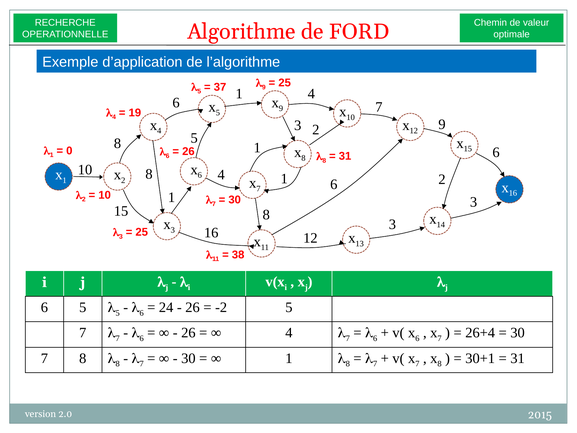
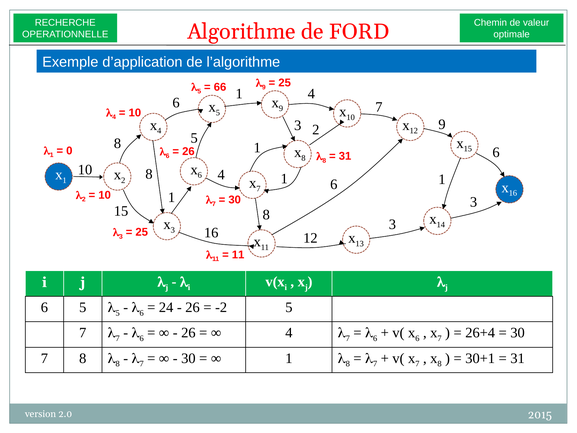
37: 37 -> 66
19 at (135, 113): 19 -> 10
6 2: 2 -> 1
38 at (238, 255): 38 -> 11
